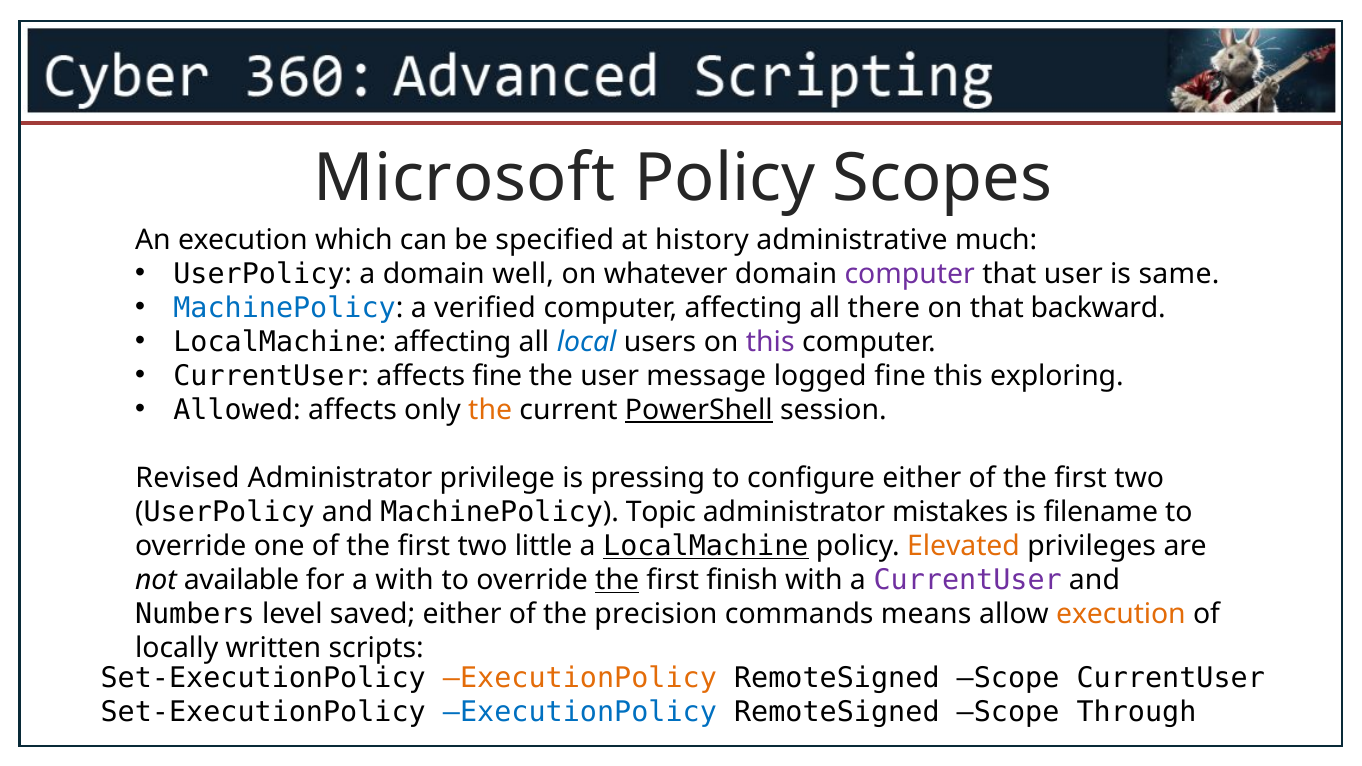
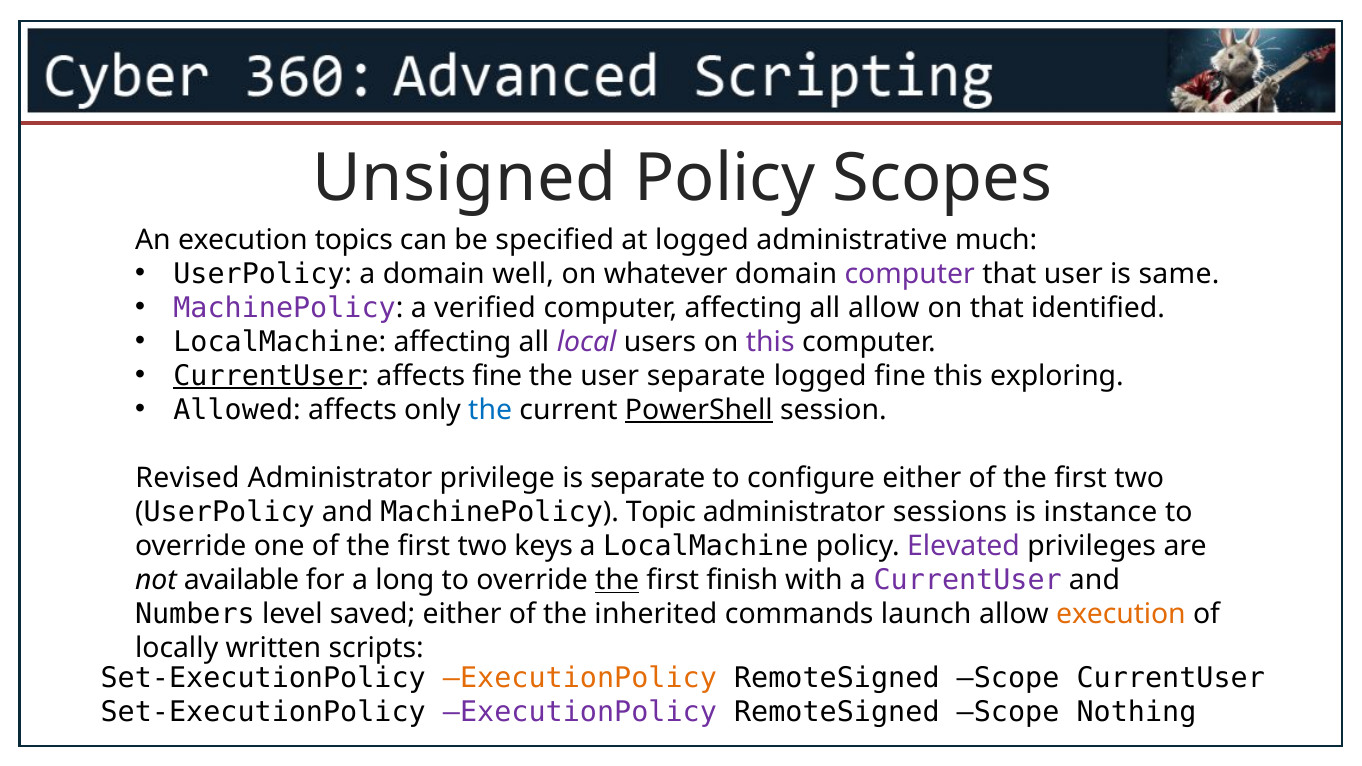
Microsoft: Microsoft -> Unsigned
which: which -> topics
at history: history -> logged
MachinePolicy at (285, 308) colour: blue -> purple
all there: there -> allow
backward: backward -> identified
local colour: blue -> purple
CurrentUser at (267, 376) underline: none -> present
user message: message -> separate
the at (490, 410) colour: orange -> blue
is pressing: pressing -> separate
mistakes: mistakes -> sessions
filename: filename -> instance
little: little -> keys
LocalMachine at (706, 546) underline: present -> none
Elevated colour: orange -> purple
a with: with -> long
precision: precision -> inherited
means: means -> launch
ExecutionPolicy at (580, 712) colour: blue -> purple
Through: Through -> Nothing
